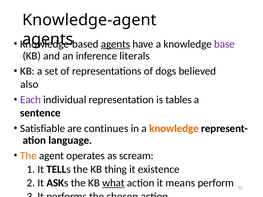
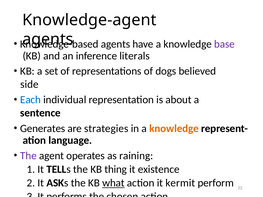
agents at (115, 44) underline: present -> none
also: also -> side
Each colour: purple -> blue
tables: tables -> about
Satisfiable: Satisfiable -> Generates
continues: continues -> strategies
The at (28, 156) colour: orange -> purple
scream: scream -> raining
means: means -> kermit
